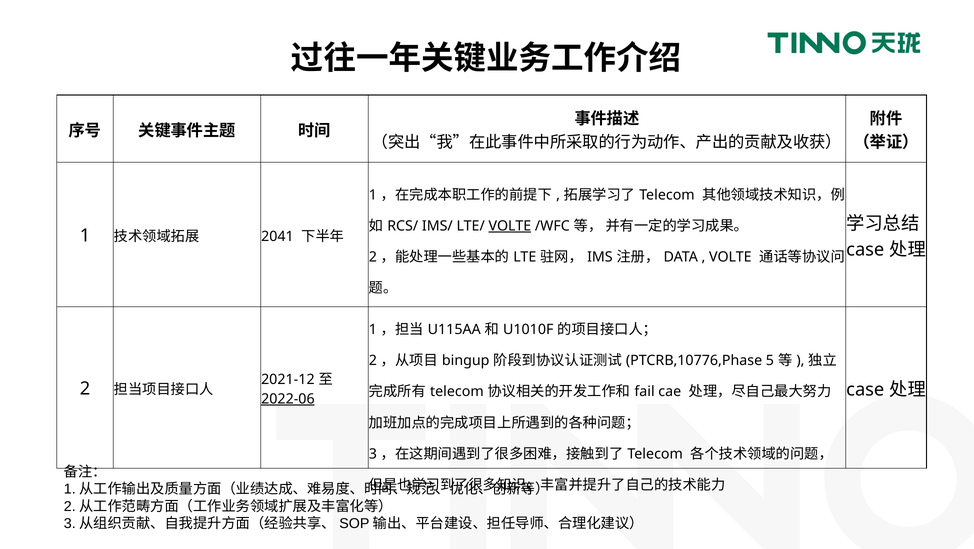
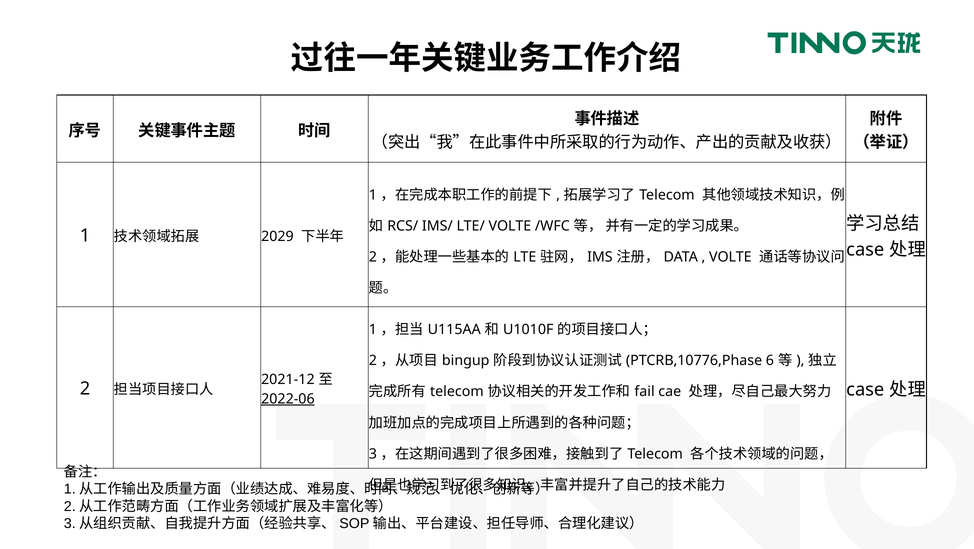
VOLTE at (510, 226) underline: present -> none
2041: 2041 -> 2029
5: 5 -> 6
